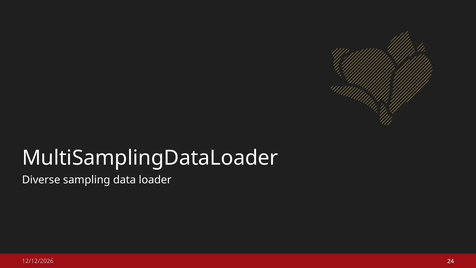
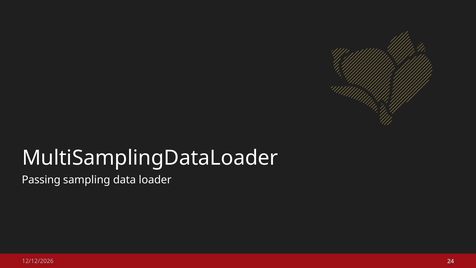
Diverse: Diverse -> Passing
